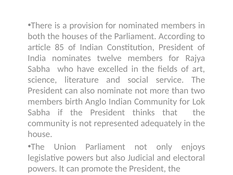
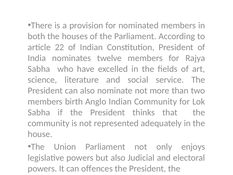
85: 85 -> 22
promote: promote -> offences
